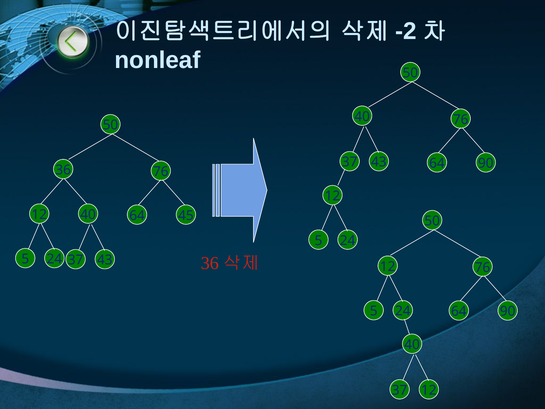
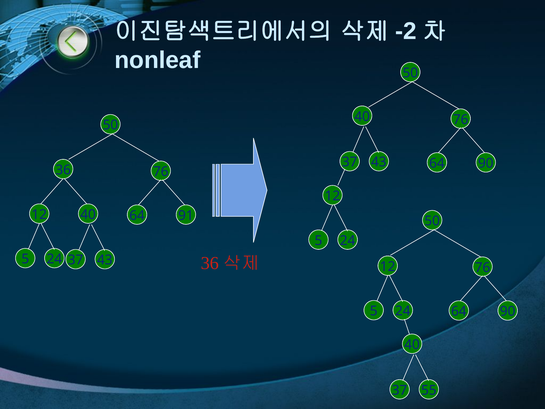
45: 45 -> 91
37 12: 12 -> 55
